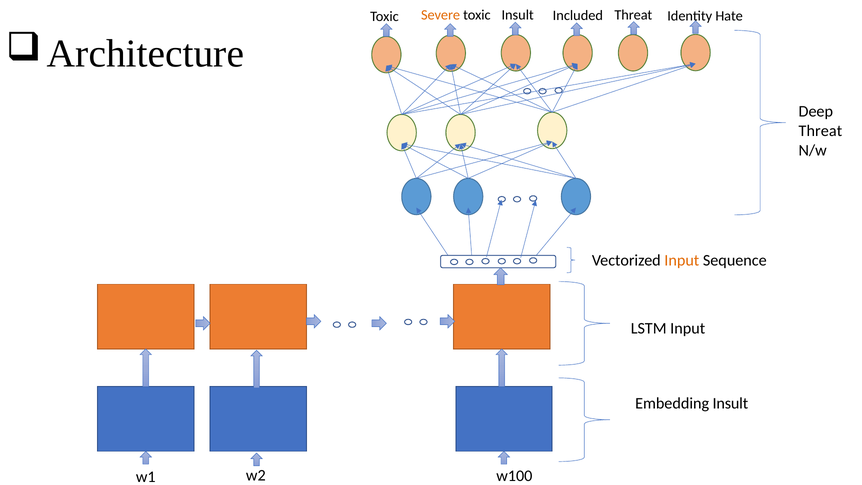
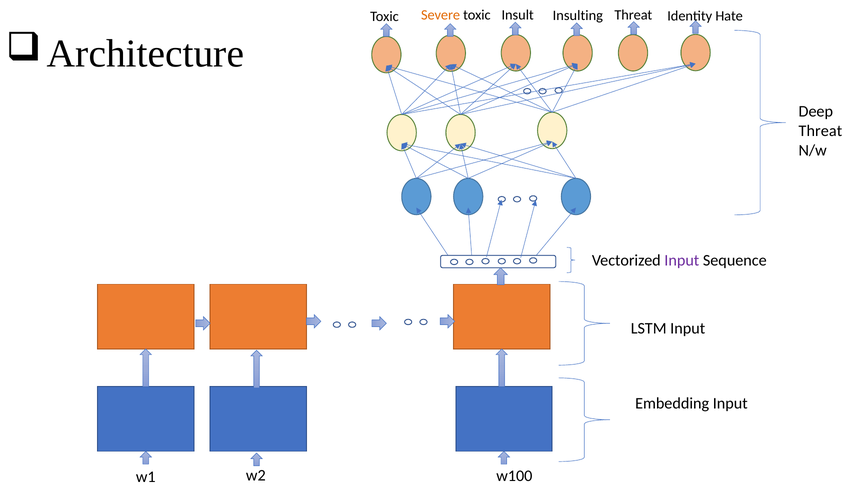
Included: Included -> Insulting
Input at (682, 260) colour: orange -> purple
Embedding Insult: Insult -> Input
